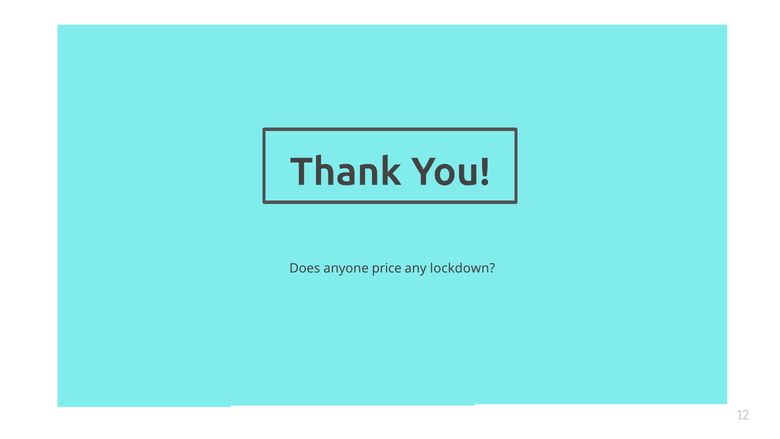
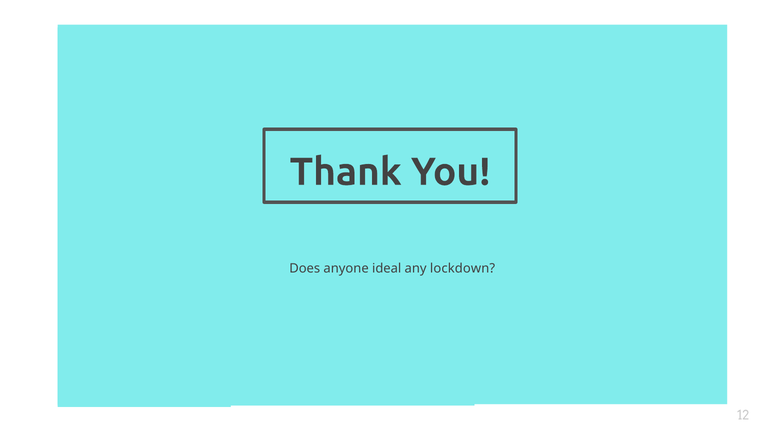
price: price -> ideal
